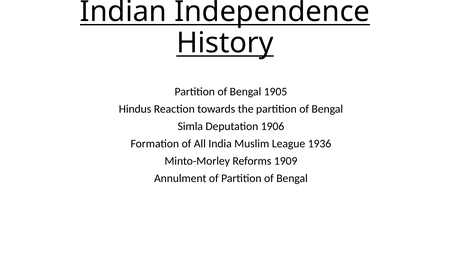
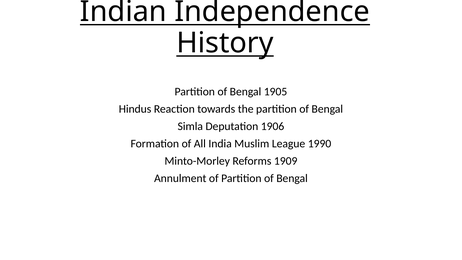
1936: 1936 -> 1990
